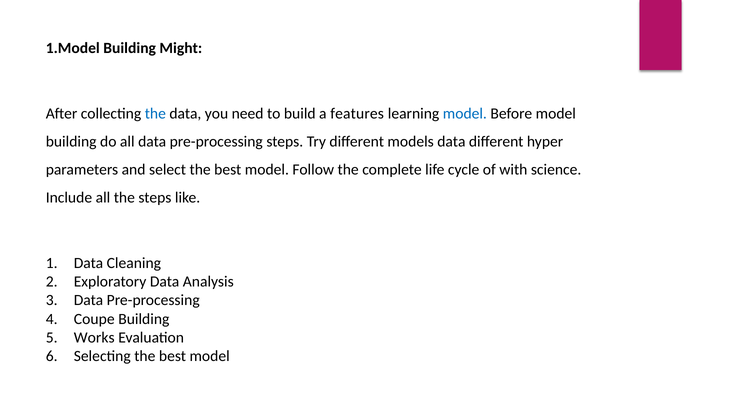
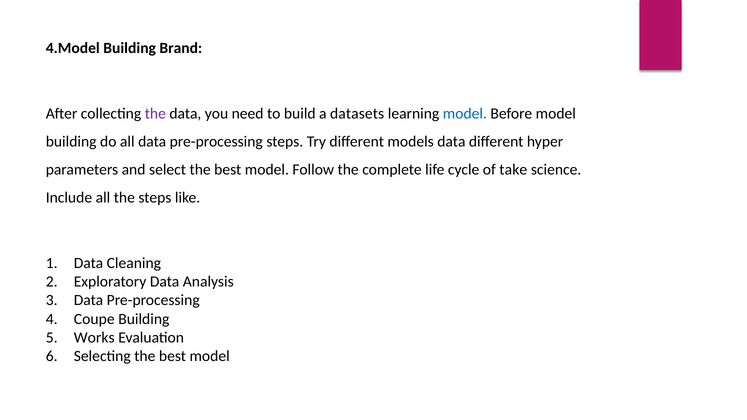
1.Model: 1.Model -> 4.Model
Might: Might -> Brand
the at (155, 114) colour: blue -> purple
features: features -> datasets
with: with -> take
